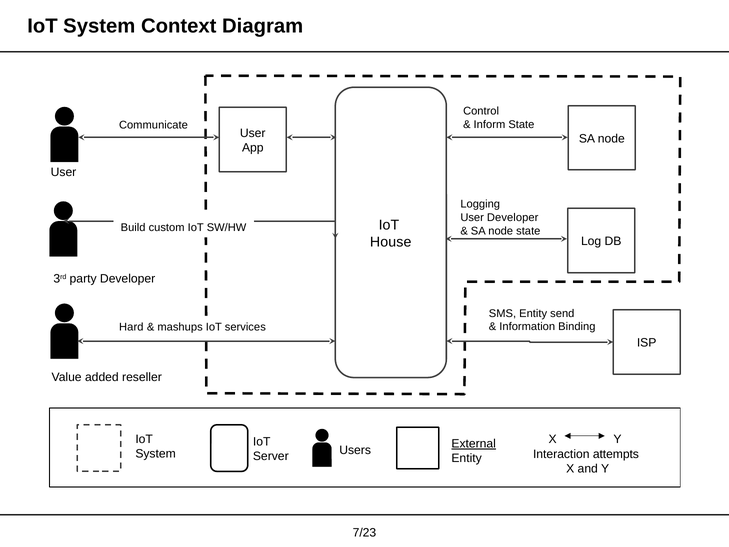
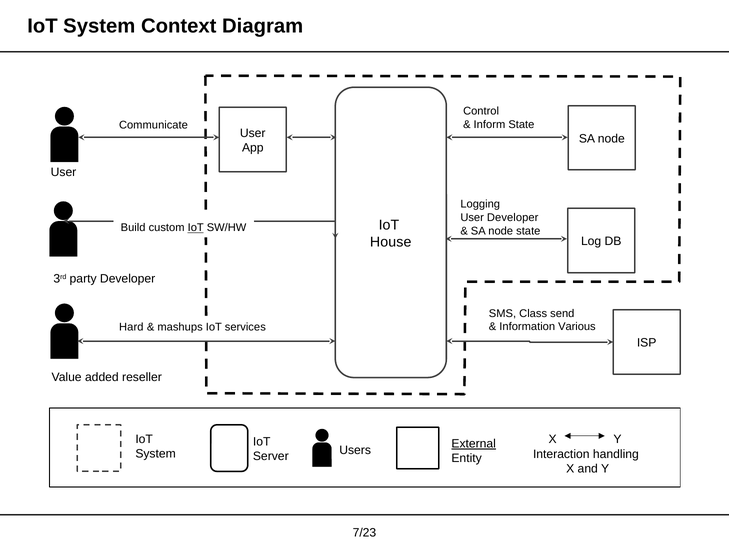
IoT at (196, 228) underline: none -> present
SMS Entity: Entity -> Class
Binding: Binding -> Various
attempts: attempts -> handling
